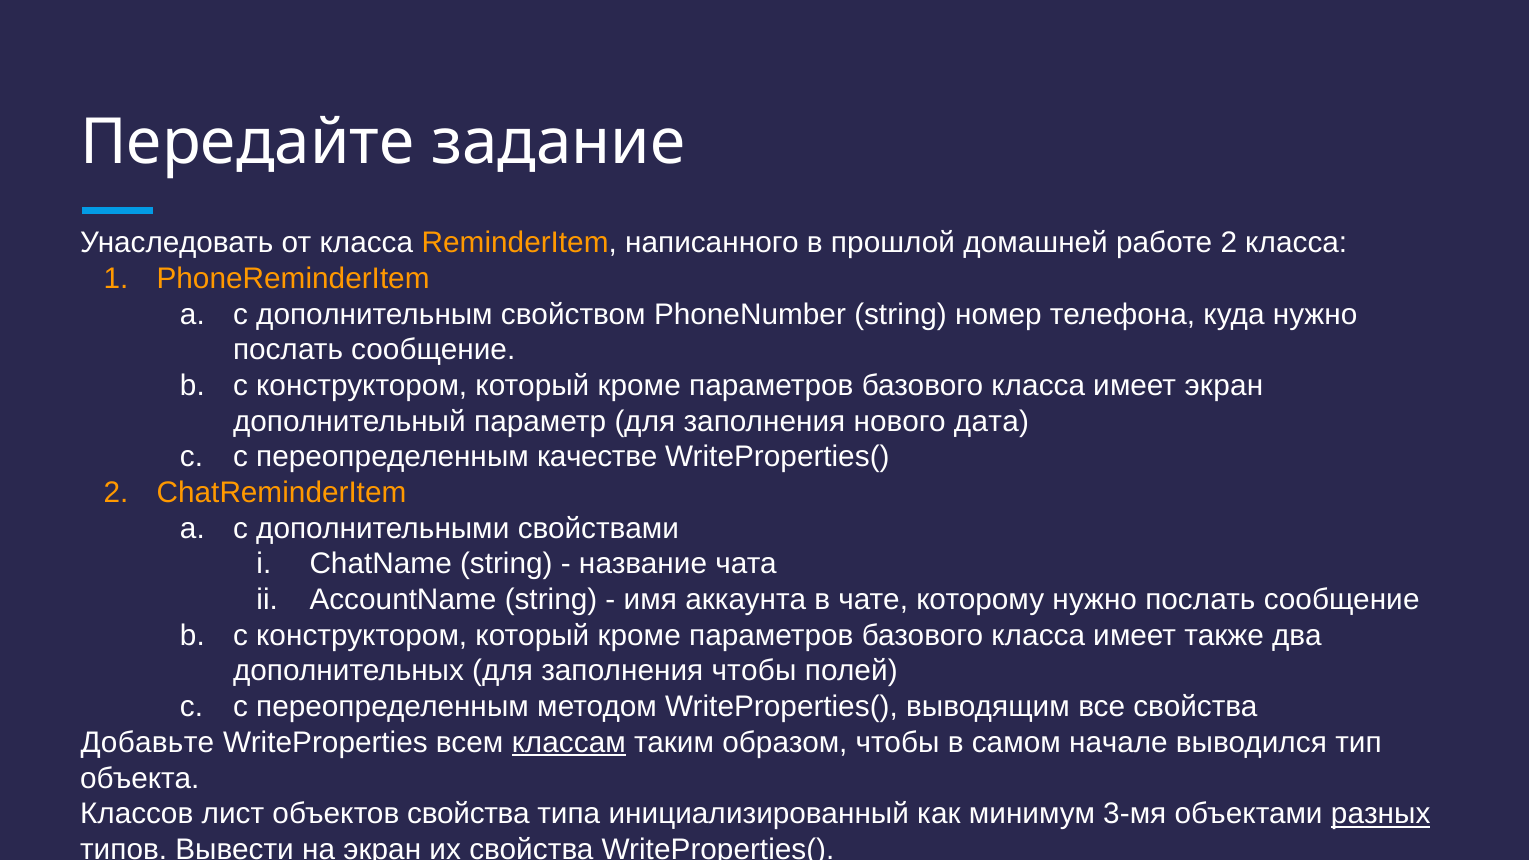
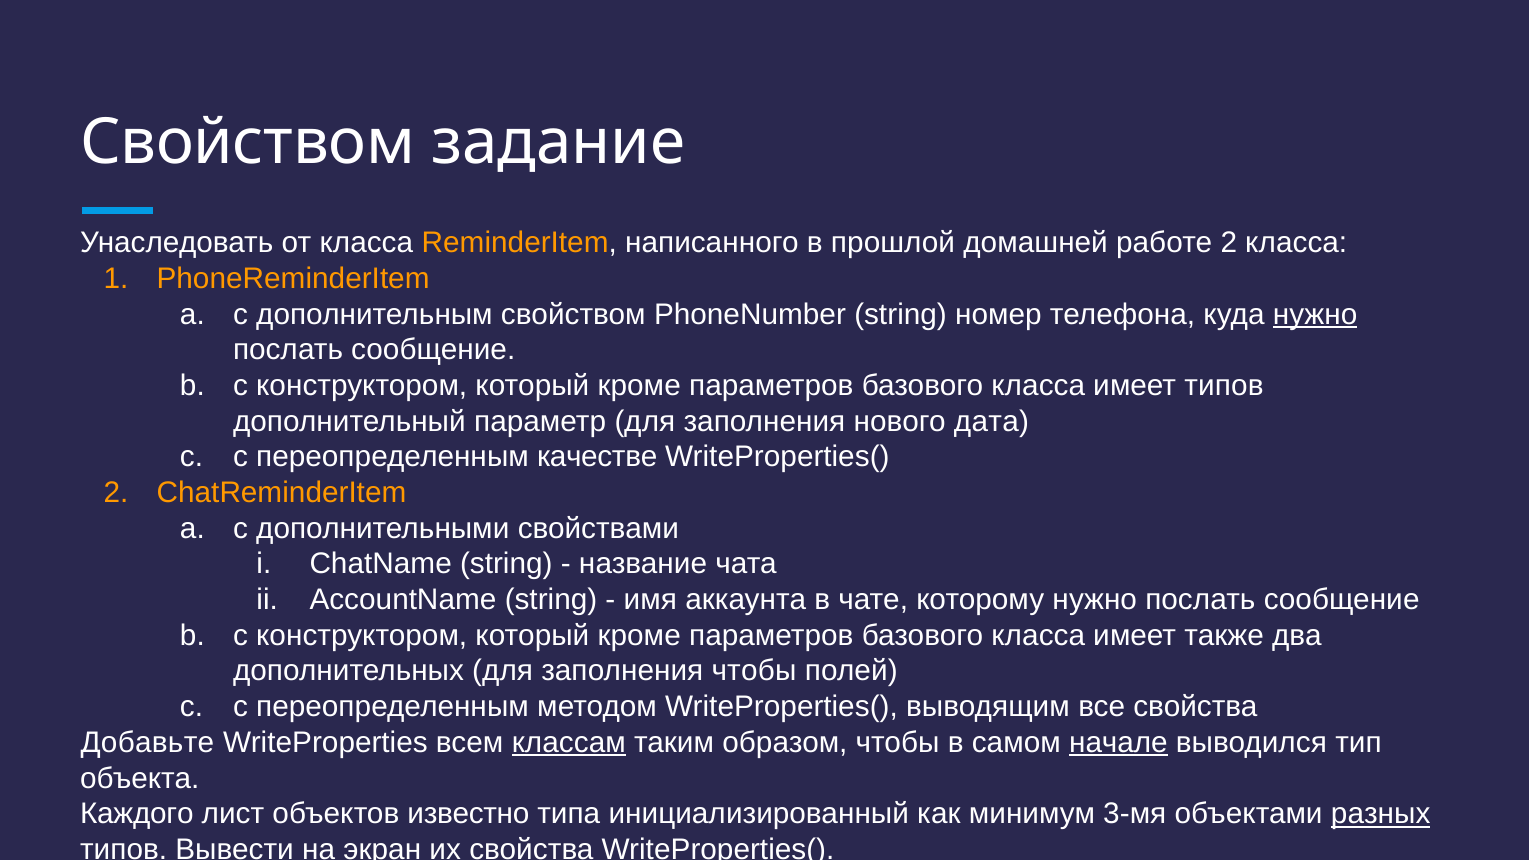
Передайте at (247, 142): Передайте -> Свойством
нужно at (1315, 314) underline: none -> present
имеет экран: экран -> типов
начале underline: none -> present
Классов: Классов -> Каждого
объектов свойства: свойства -> известно
